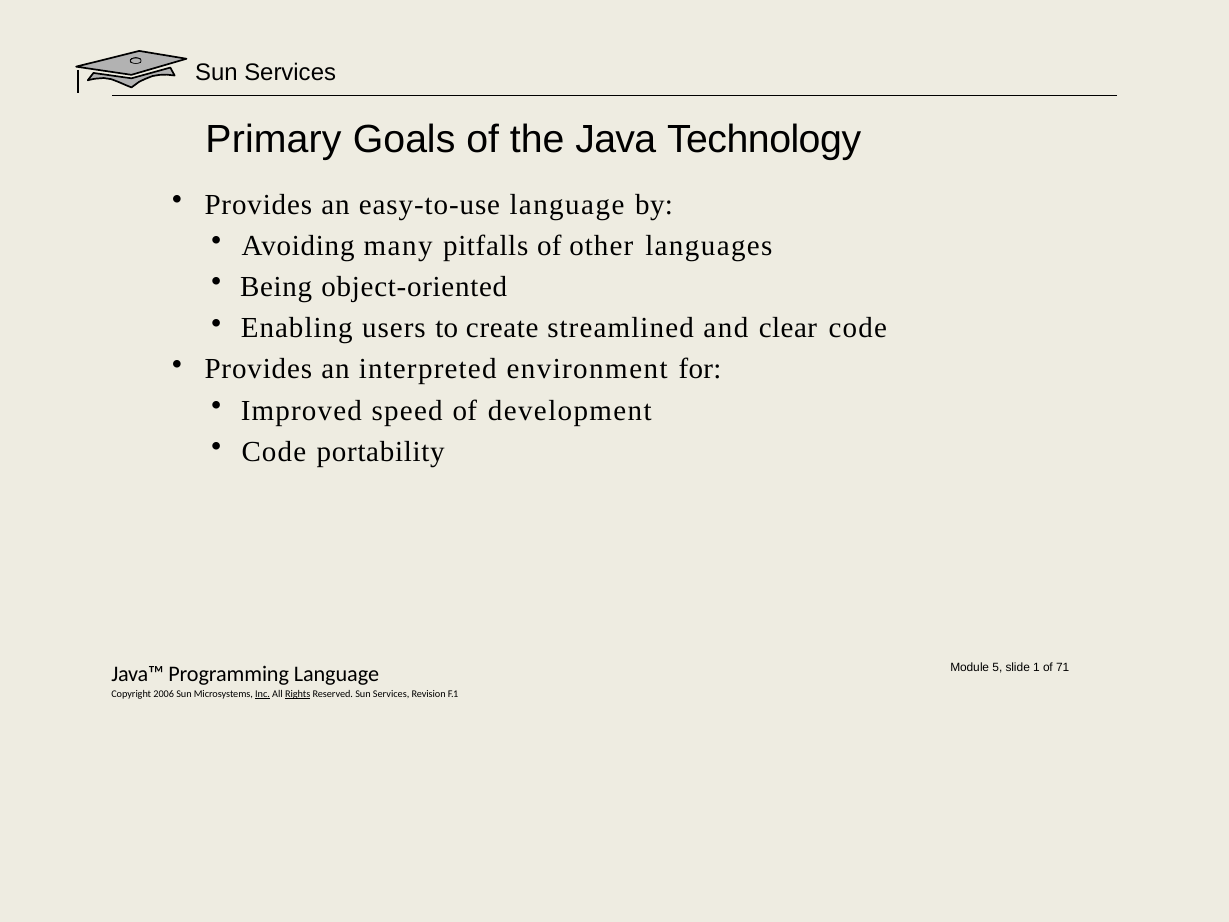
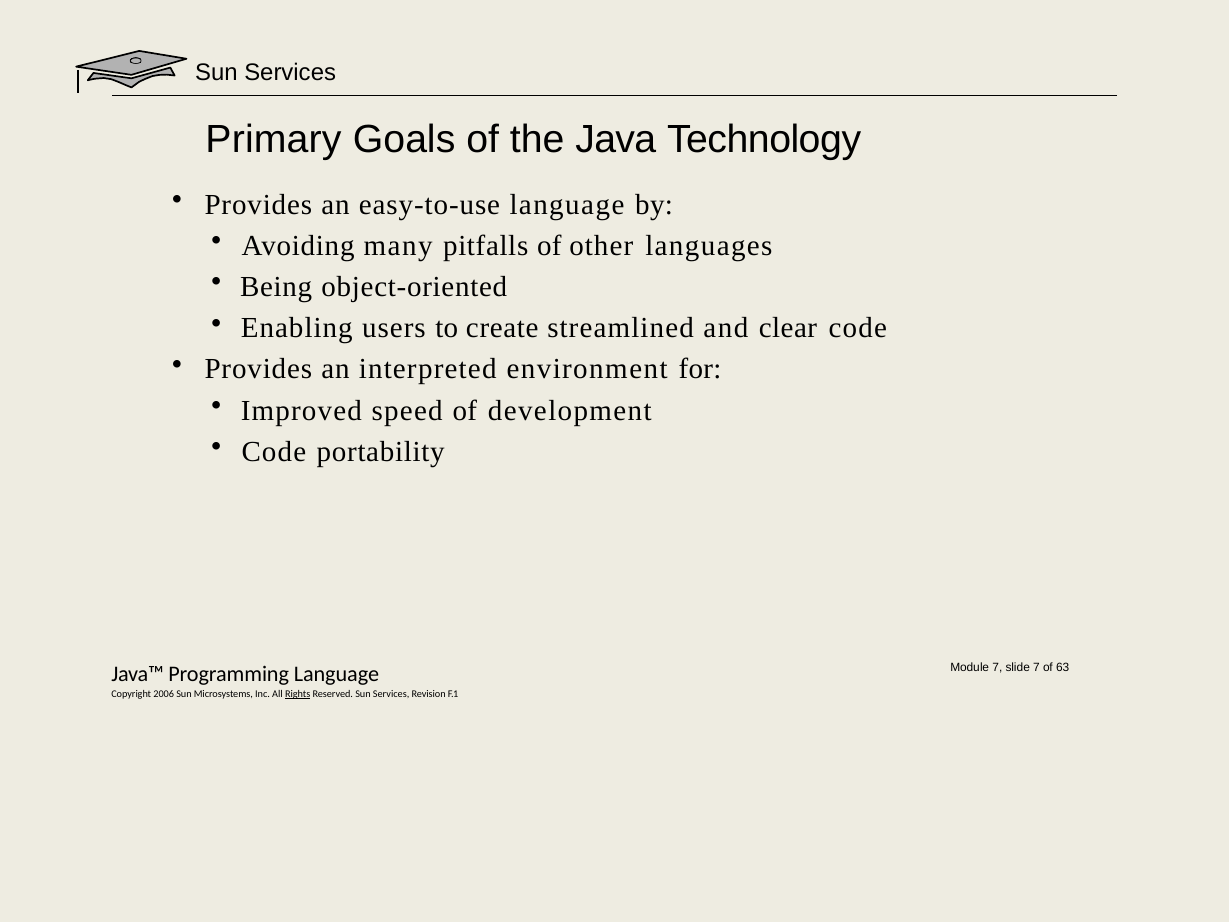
Module 5: 5 -> 7
slide 1: 1 -> 7
71: 71 -> 63
Inc underline: present -> none
